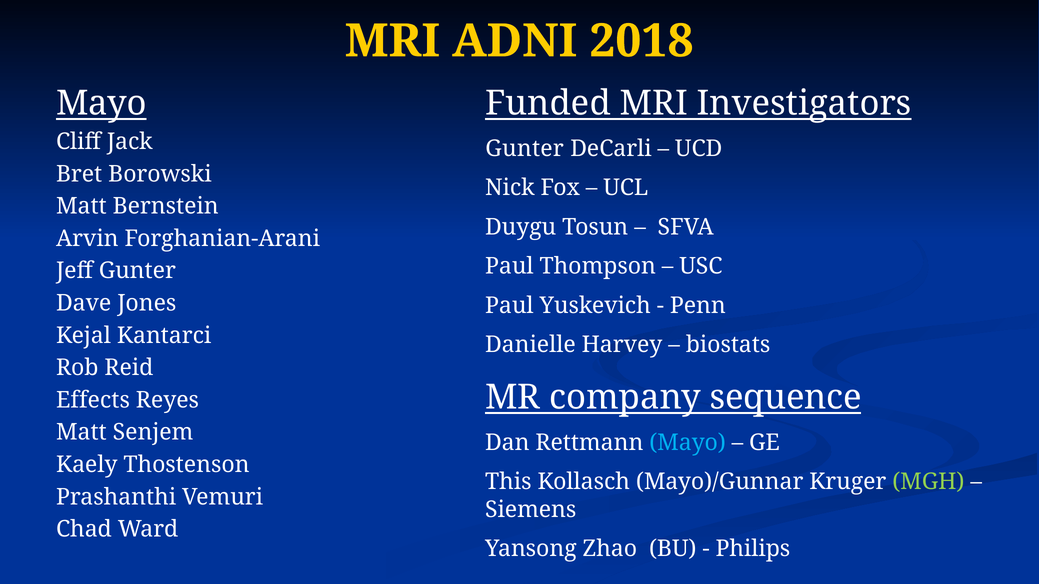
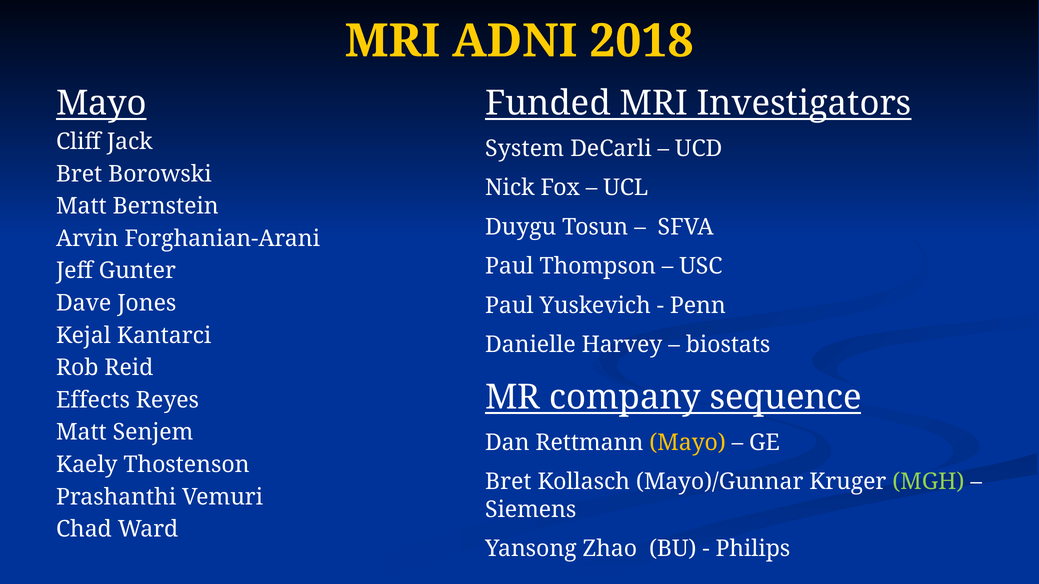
Gunter at (525, 149): Gunter -> System
Mayo at (688, 443) colour: light blue -> yellow
This at (508, 482): This -> Bret
